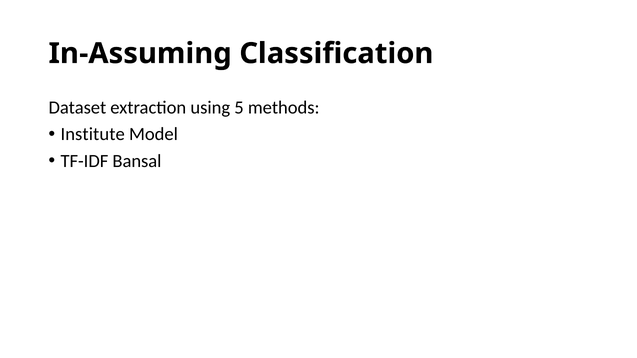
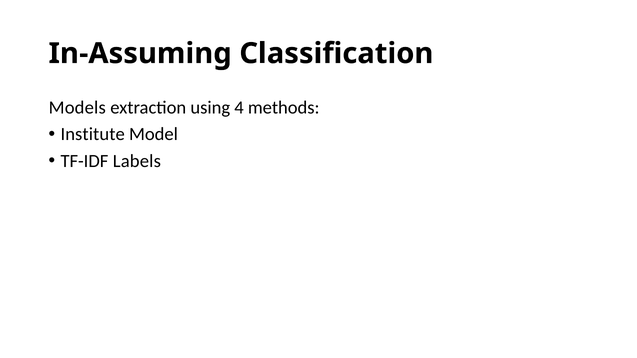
Dataset: Dataset -> Models
5: 5 -> 4
Bansal: Bansal -> Labels
